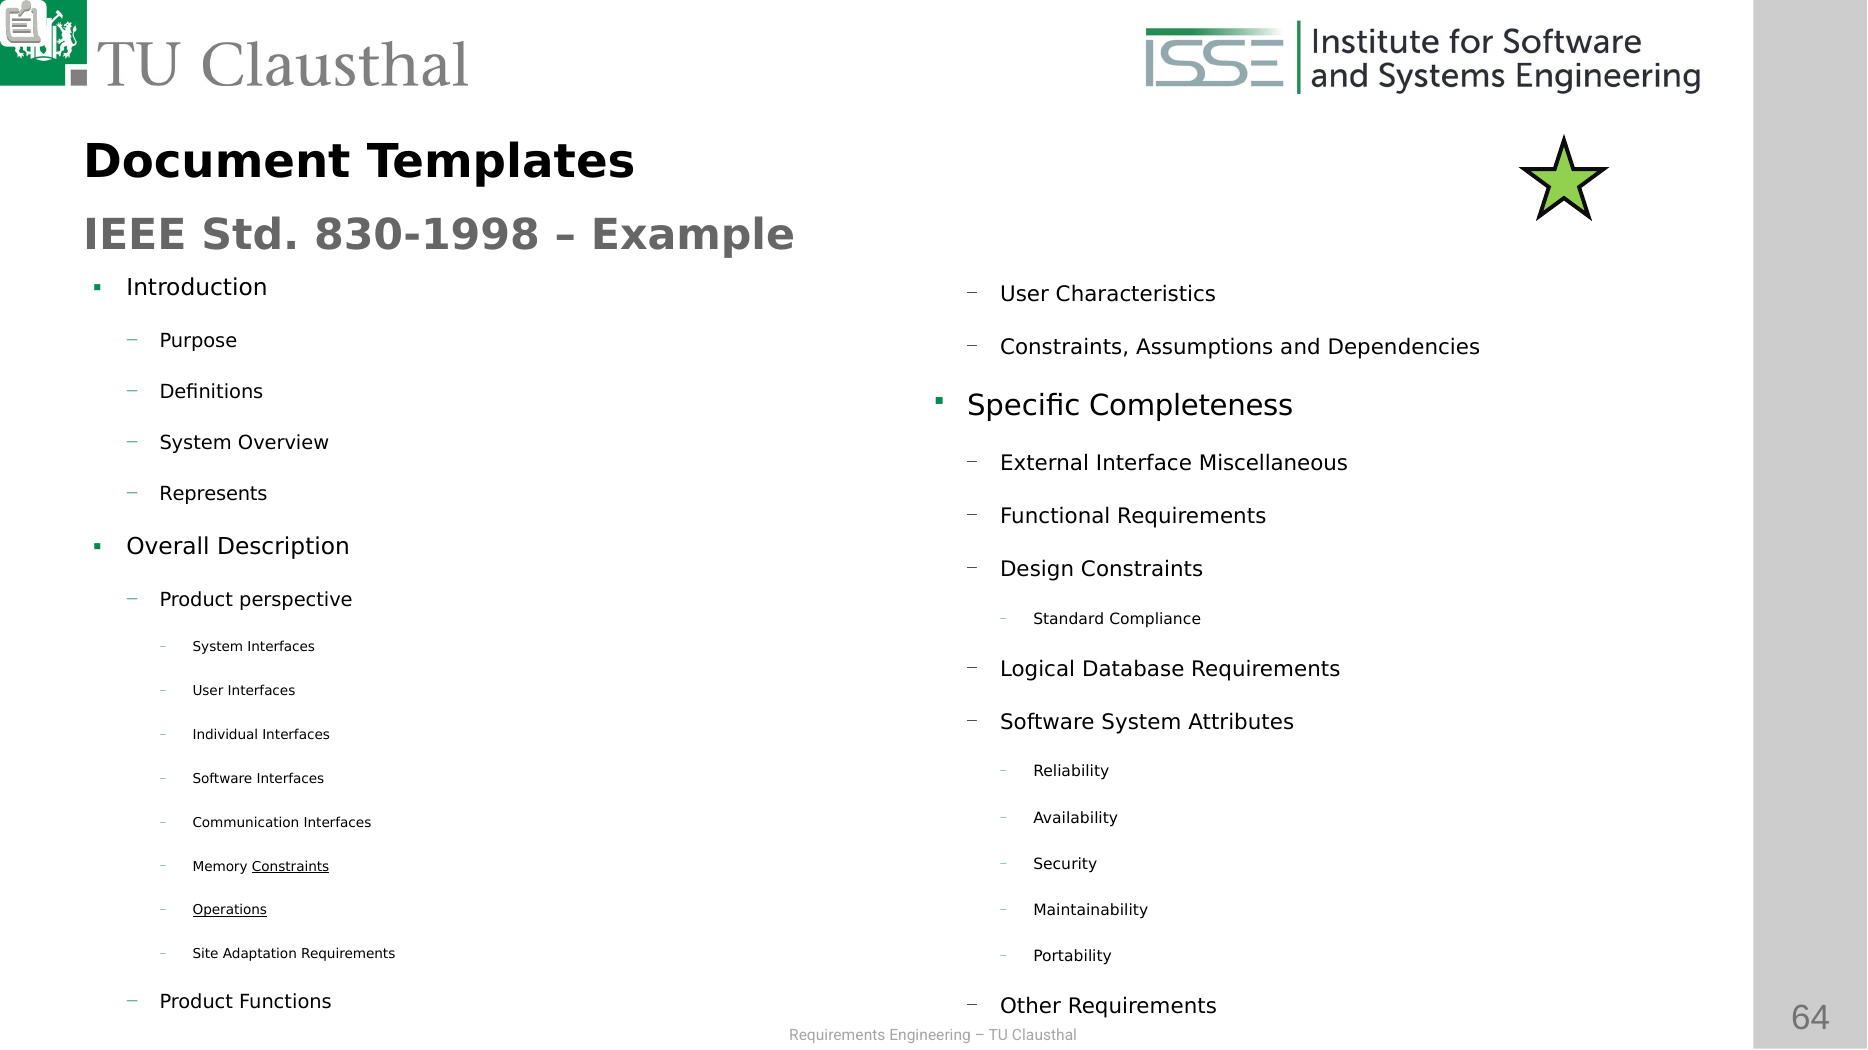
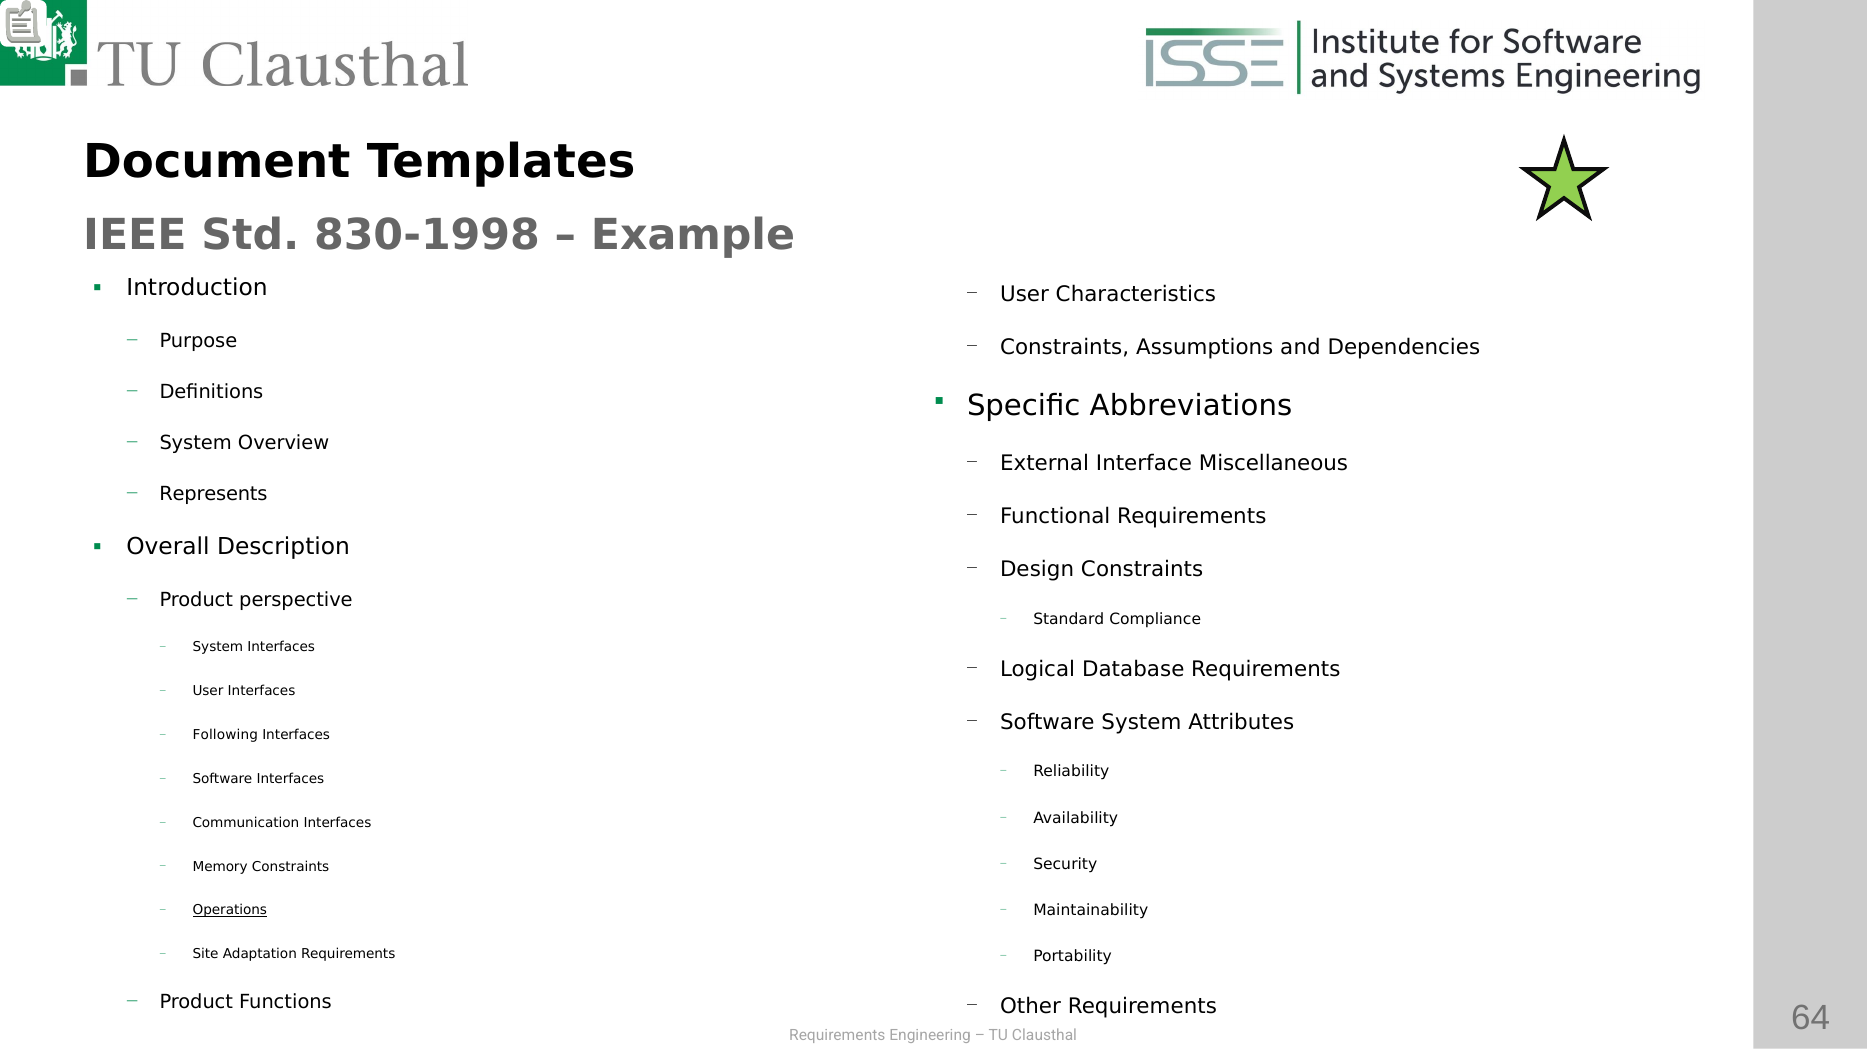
Completeness: Completeness -> Abbreviations
Individual: Individual -> Following
Constraints at (291, 867) underline: present -> none
